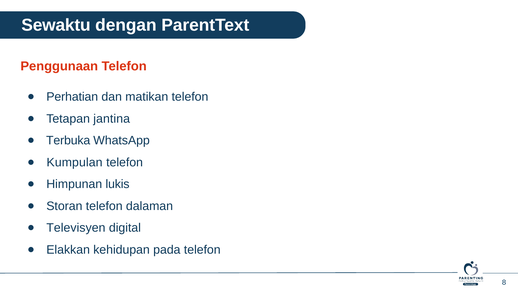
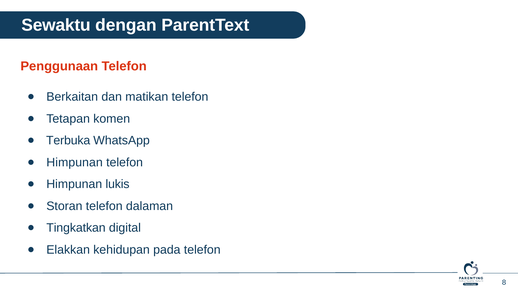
Perhatian: Perhatian -> Berkaitan
jantina: jantina -> komen
Kumpulan at (75, 163): Kumpulan -> Himpunan
Televisyen: Televisyen -> Tingkatkan
